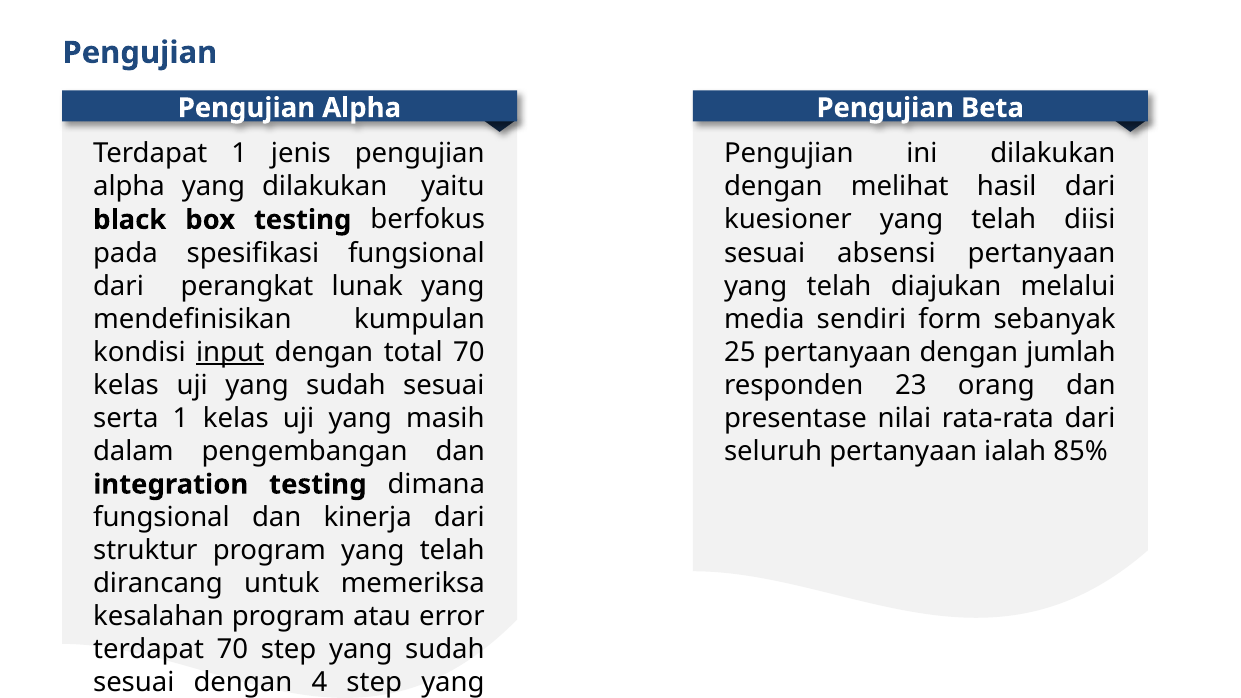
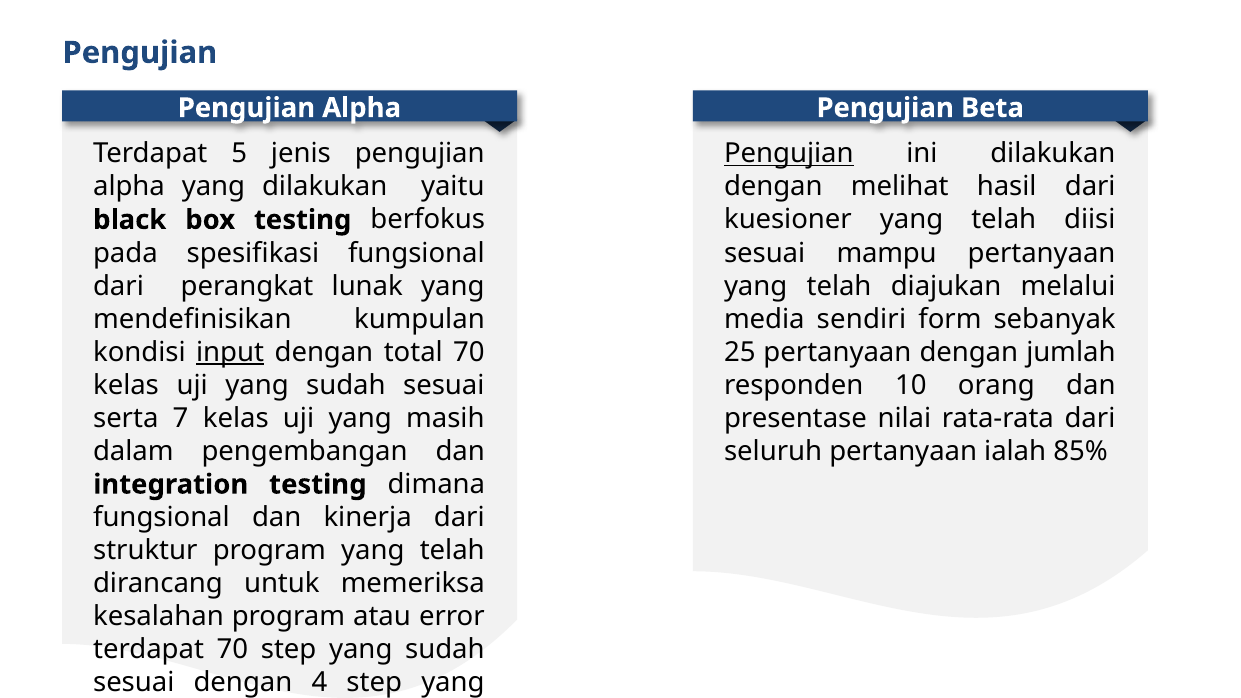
Terdapat 1: 1 -> 5
Pengujian at (789, 154) underline: none -> present
absensi: absensi -> mampu
23: 23 -> 10
serta 1: 1 -> 7
